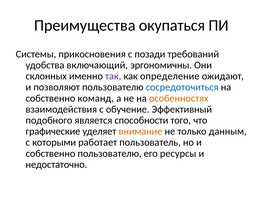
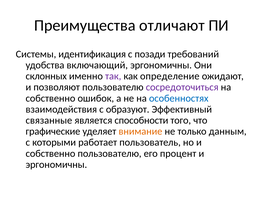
окупаться: окупаться -> отличают
прикосновения: прикосновения -> идентификация
сосредоточиться colour: blue -> purple
команд: команд -> ошибок
особенностях colour: orange -> blue
обучение: обучение -> образуют
подобного: подобного -> связанные
ресурсы: ресурсы -> процент
недостаточно at (56, 165): недостаточно -> эргономичны
